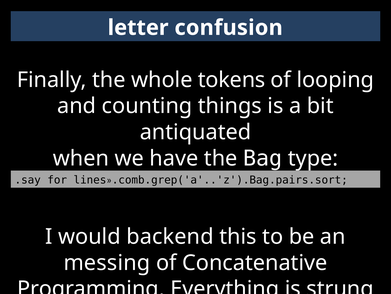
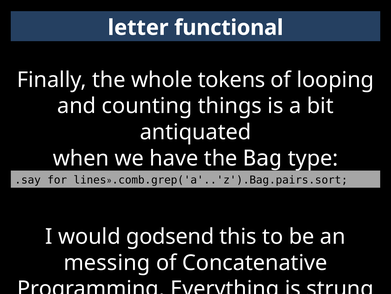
confusion: confusion -> functional
backend: backend -> godsend
